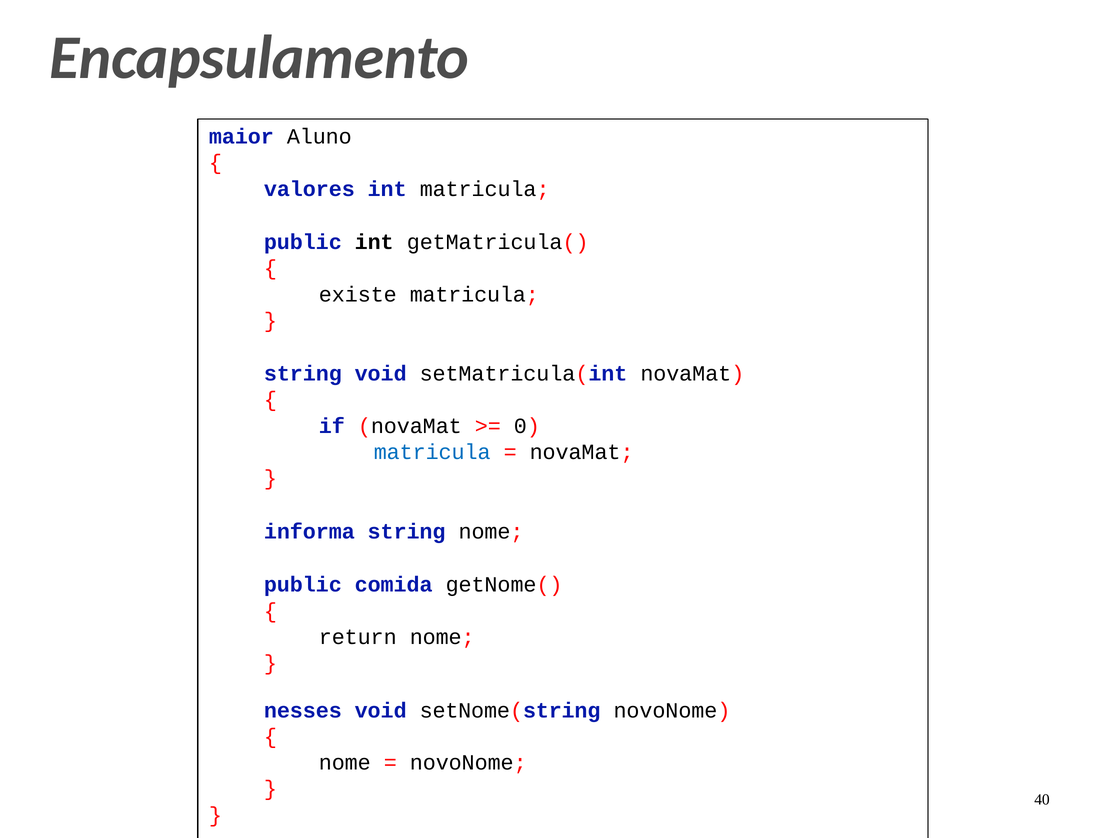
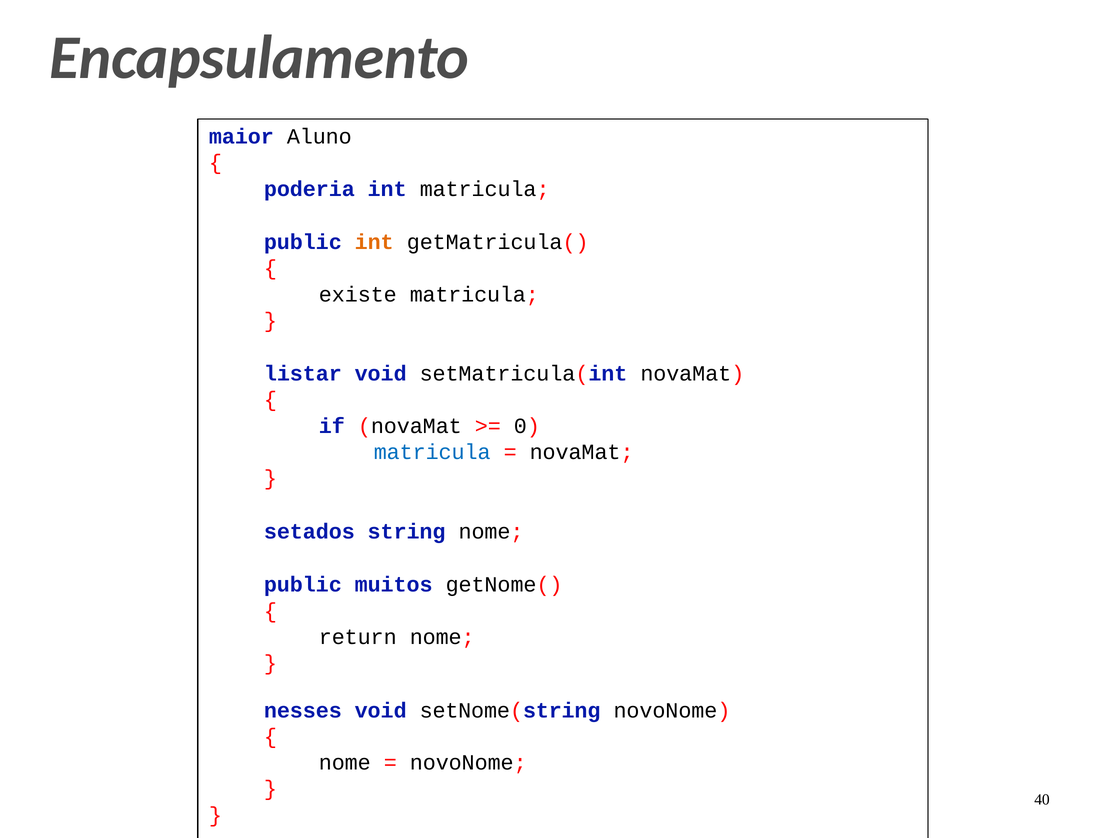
valores: valores -> poderia
int at (374, 242) colour: black -> orange
string at (303, 374): string -> listar
informa: informa -> setados
comida: comida -> muitos
